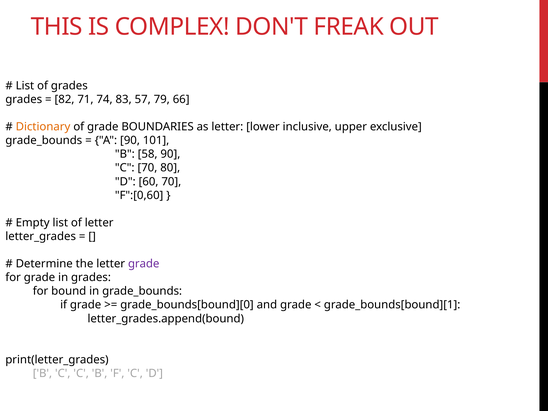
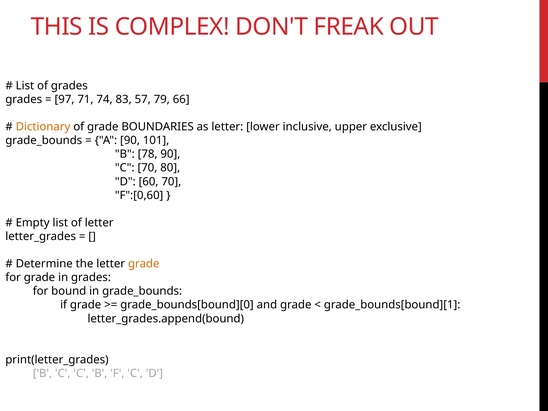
82: 82 -> 97
58: 58 -> 78
grade at (144, 264) colour: purple -> orange
